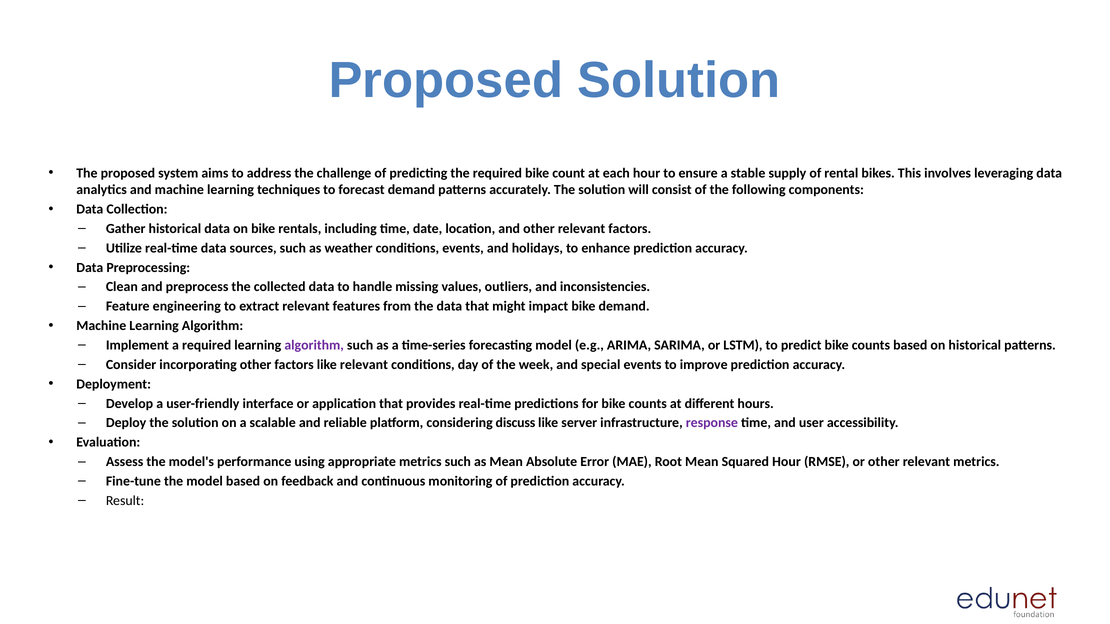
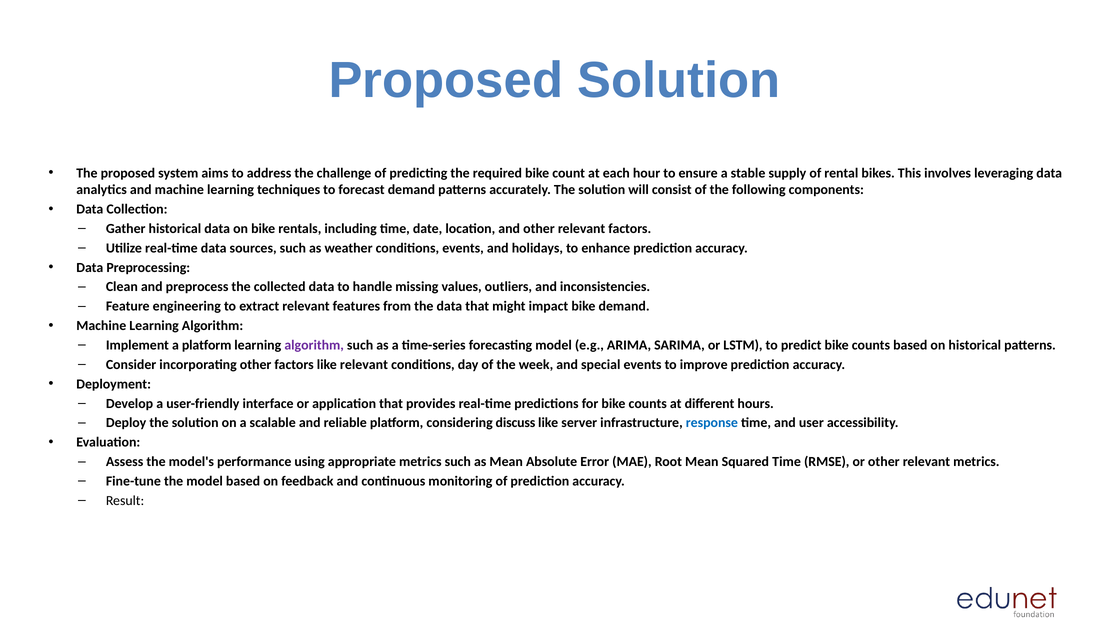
a required: required -> platform
response colour: purple -> blue
Squared Hour: Hour -> Time
